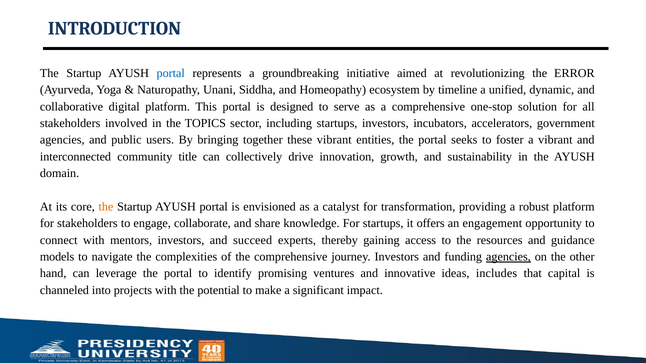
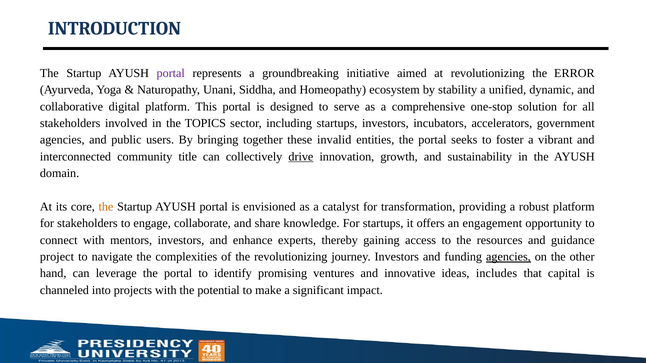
portal at (171, 73) colour: blue -> purple
timeline: timeline -> stability
these vibrant: vibrant -> invalid
drive underline: none -> present
succeed: succeed -> enhance
models: models -> project
the comprehensive: comprehensive -> revolutionizing
